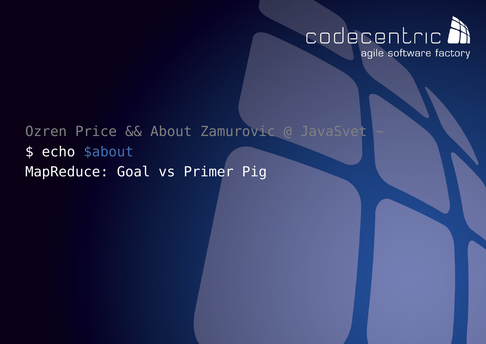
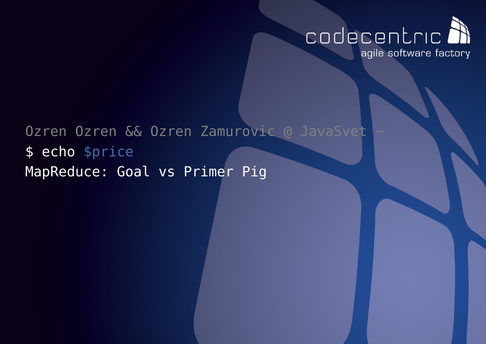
Ozren Price: Price -> Ozren
About at (171, 132): About -> Ozren
$about: $about -> $price
